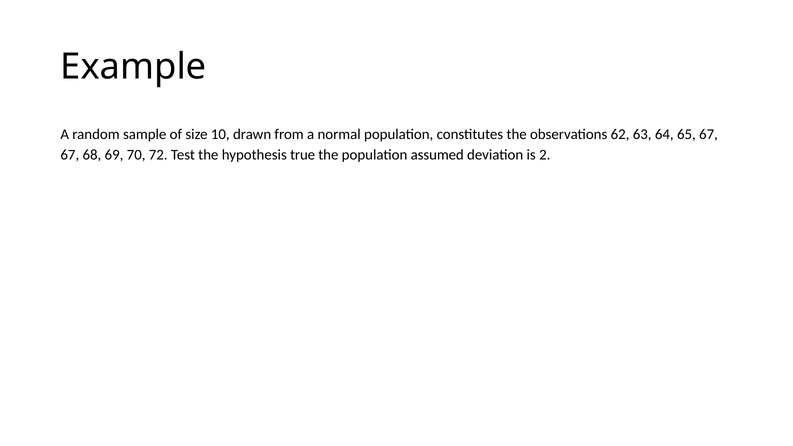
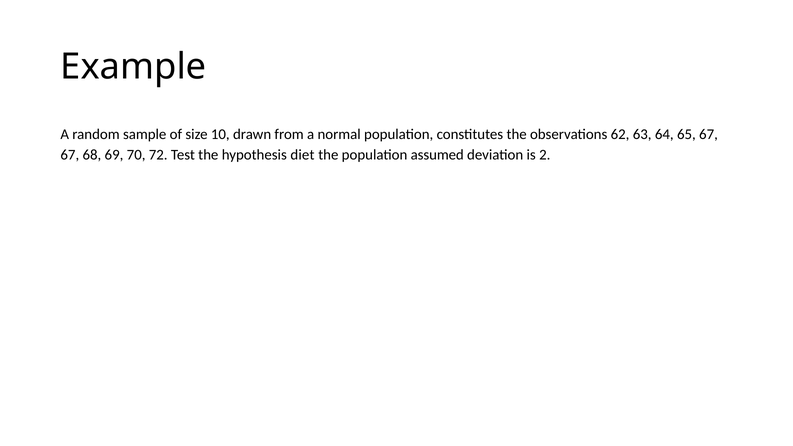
true: true -> diet
